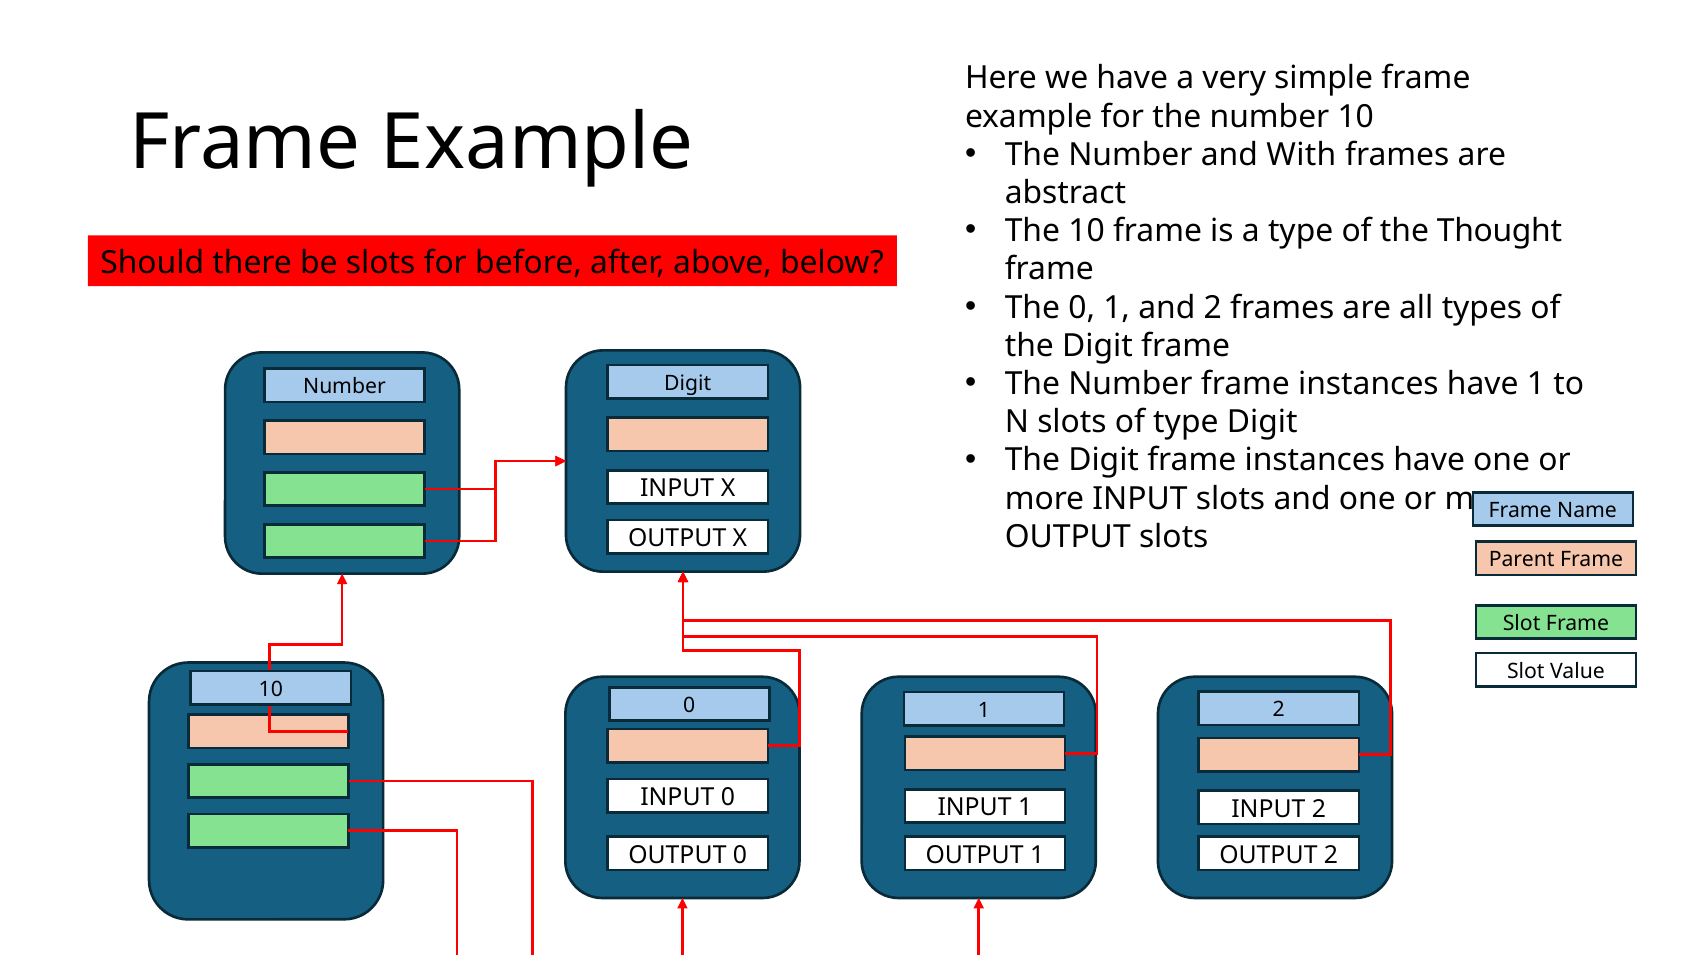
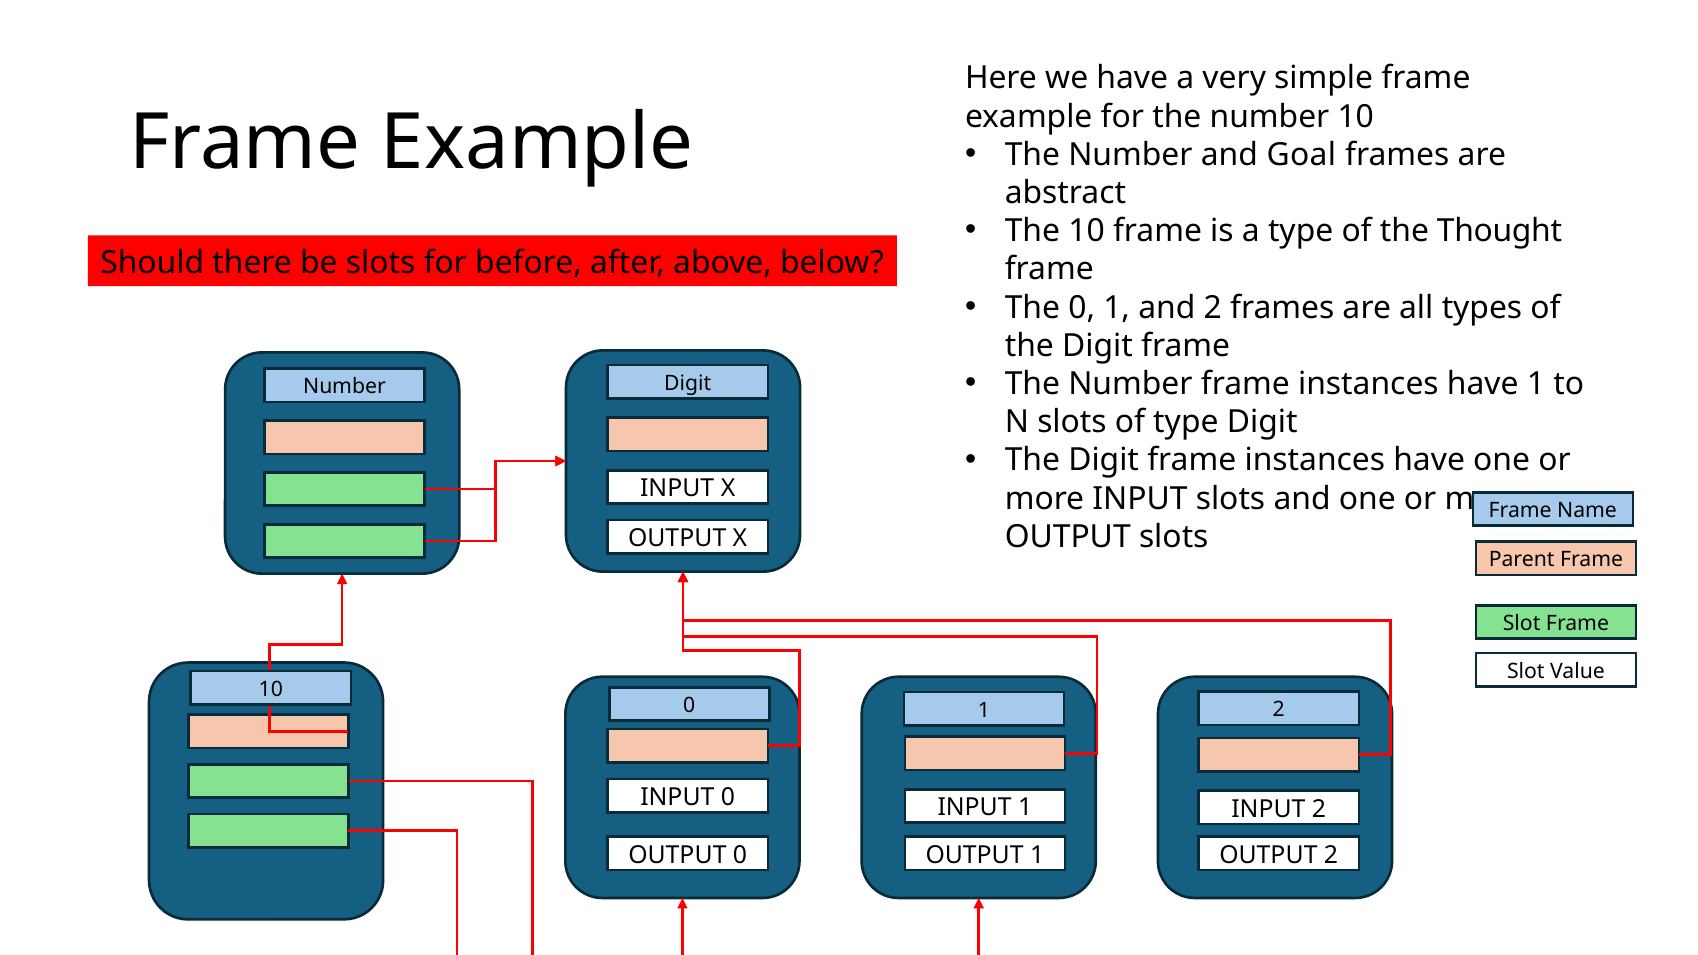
With: With -> Goal
